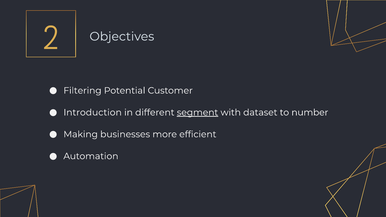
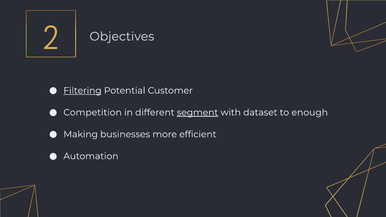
Filtering underline: none -> present
Introduction: Introduction -> Competition
number: number -> enough
